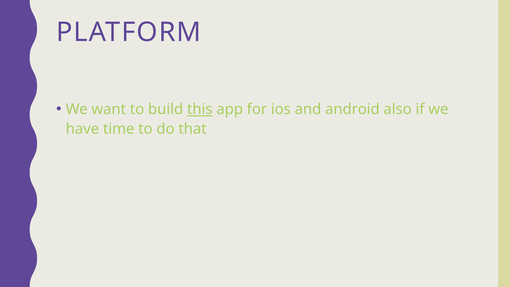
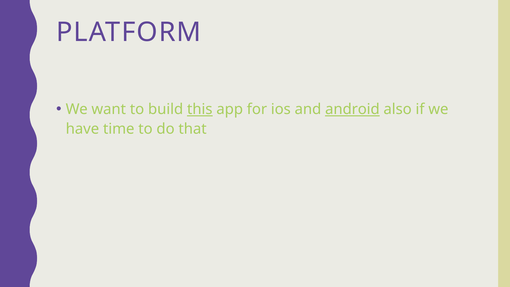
android underline: none -> present
